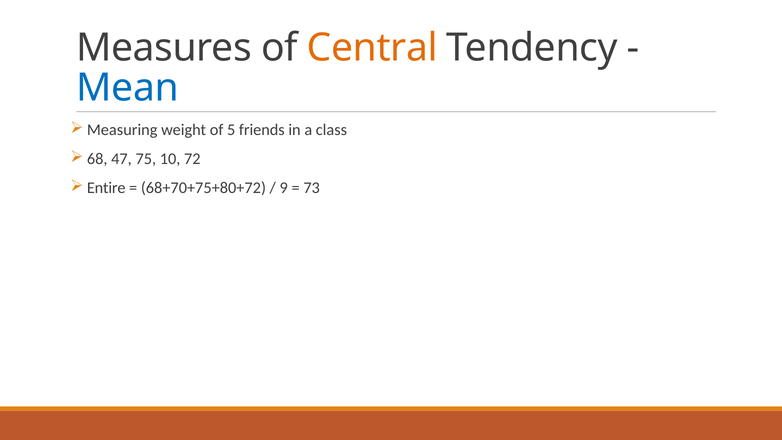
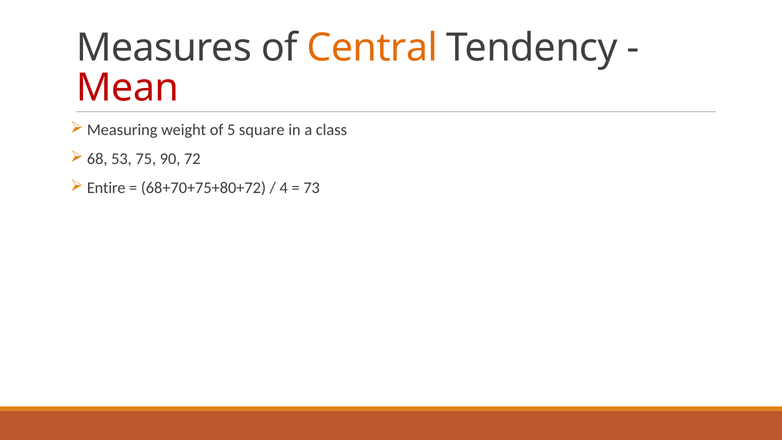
Mean colour: blue -> red
friends: friends -> square
47: 47 -> 53
10: 10 -> 90
9: 9 -> 4
